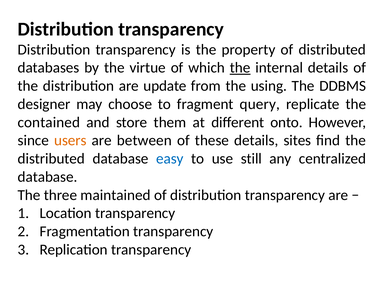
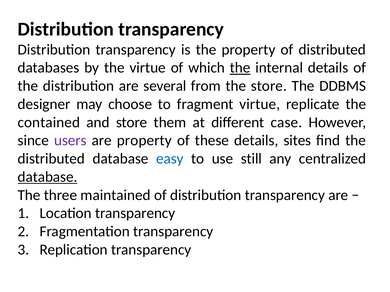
update: update -> several
the using: using -> store
fragment query: query -> virtue
onto: onto -> case
users colour: orange -> purple
are between: between -> property
database at (47, 177) underline: none -> present
